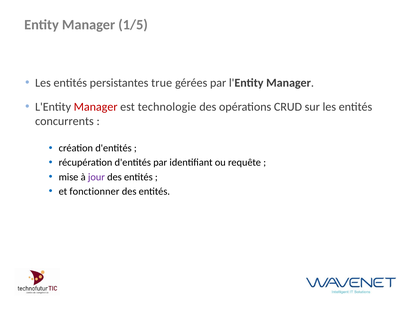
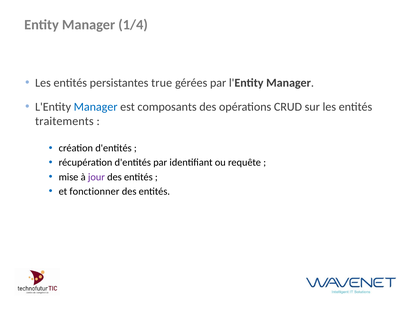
1/5: 1/5 -> 1/4
Manager at (96, 107) colour: red -> blue
technologie: technologie -> composants
concurrents: concurrents -> traitements
